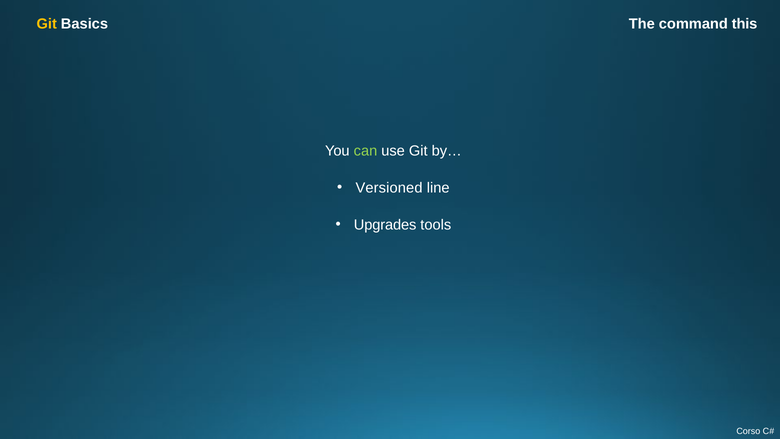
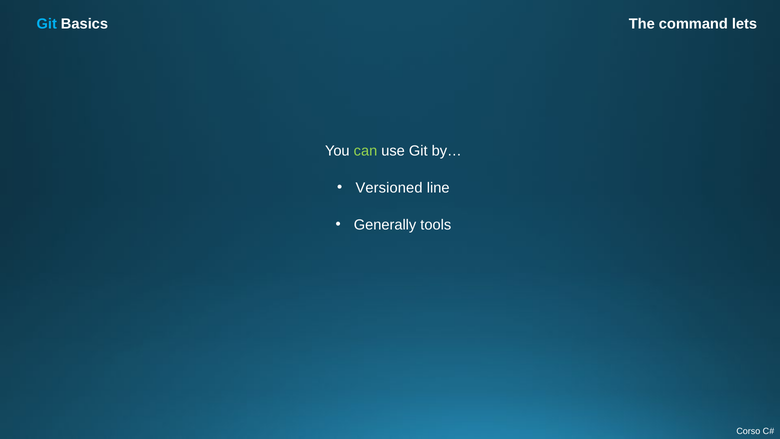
Git at (47, 24) colour: yellow -> light blue
this: this -> lets
Upgrades: Upgrades -> Generally
